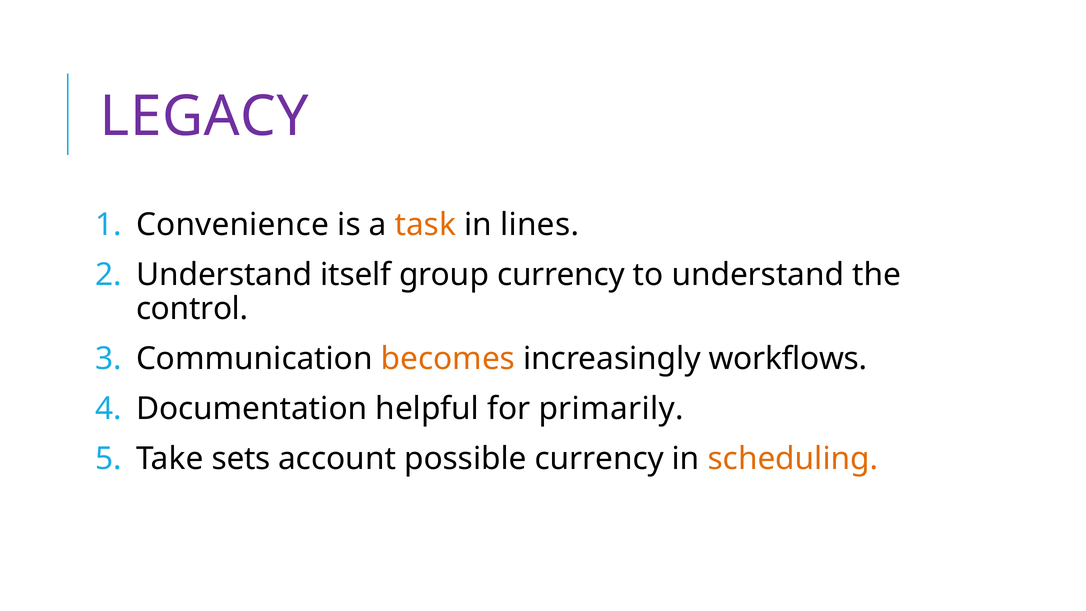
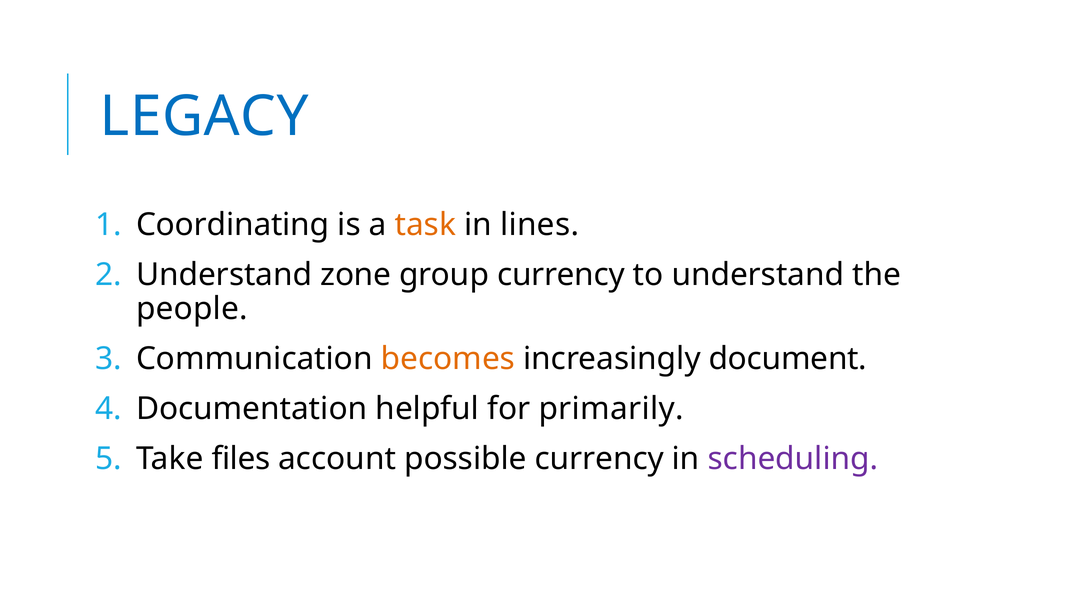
LEGACY colour: purple -> blue
Convenience: Convenience -> Coordinating
itself: itself -> zone
control: control -> people
workflows: workflows -> document
sets: sets -> files
scheduling colour: orange -> purple
